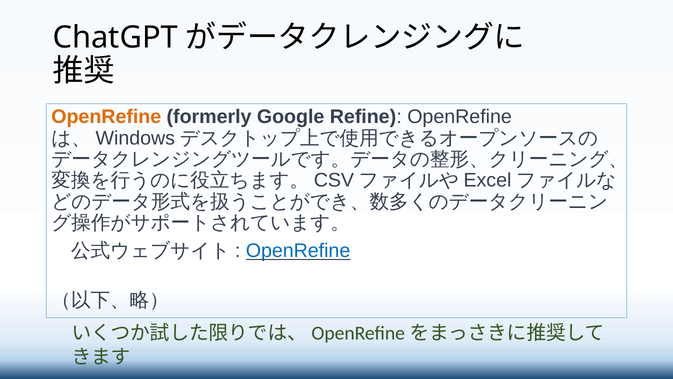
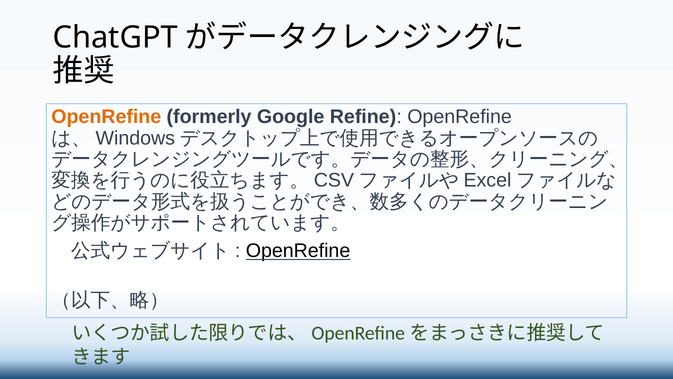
OpenRefine at (298, 251) colour: blue -> black
